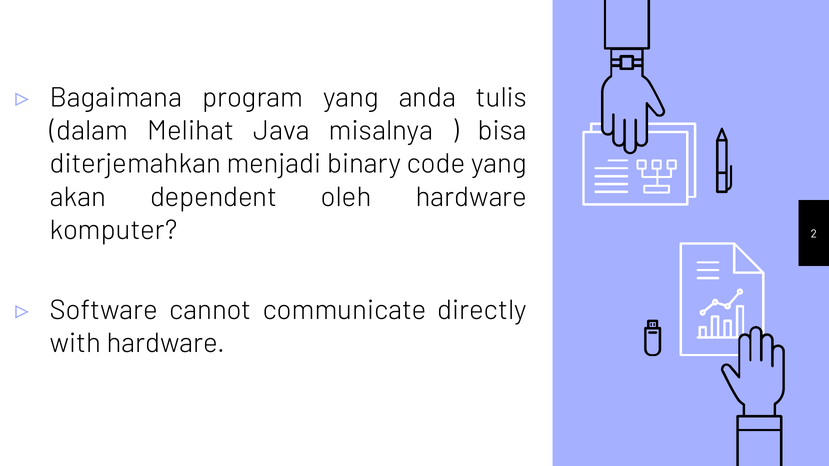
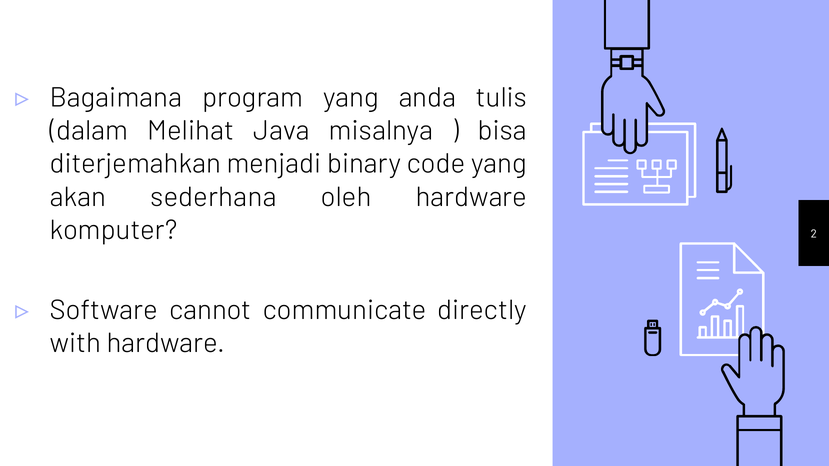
dependent: dependent -> sederhana
